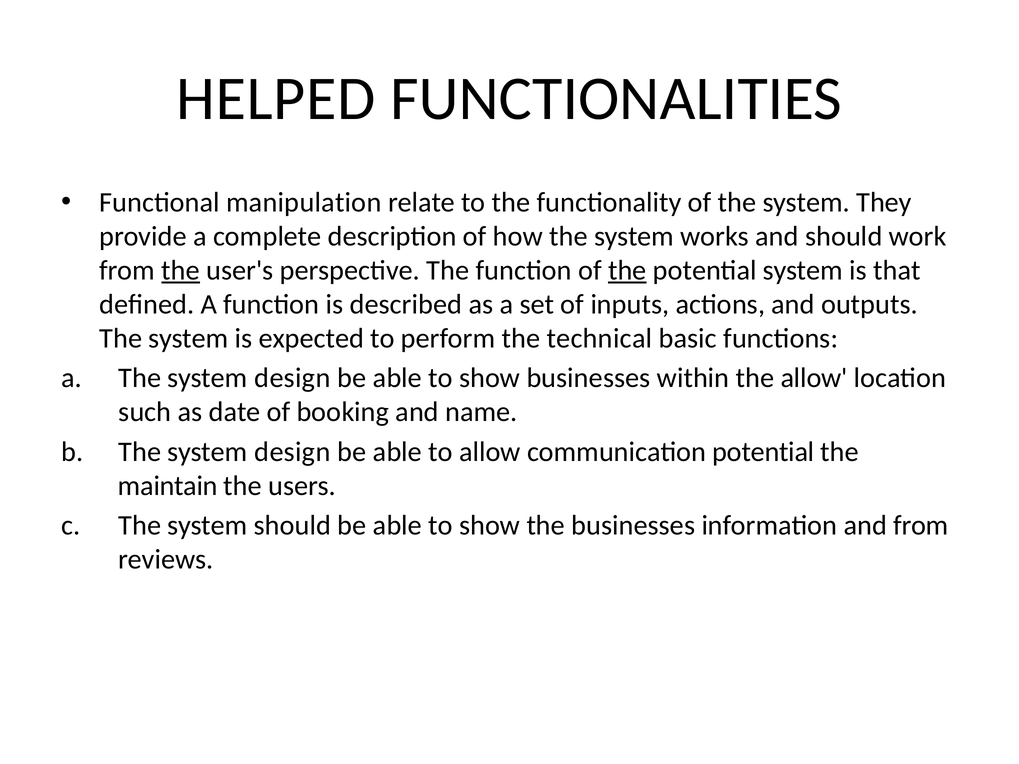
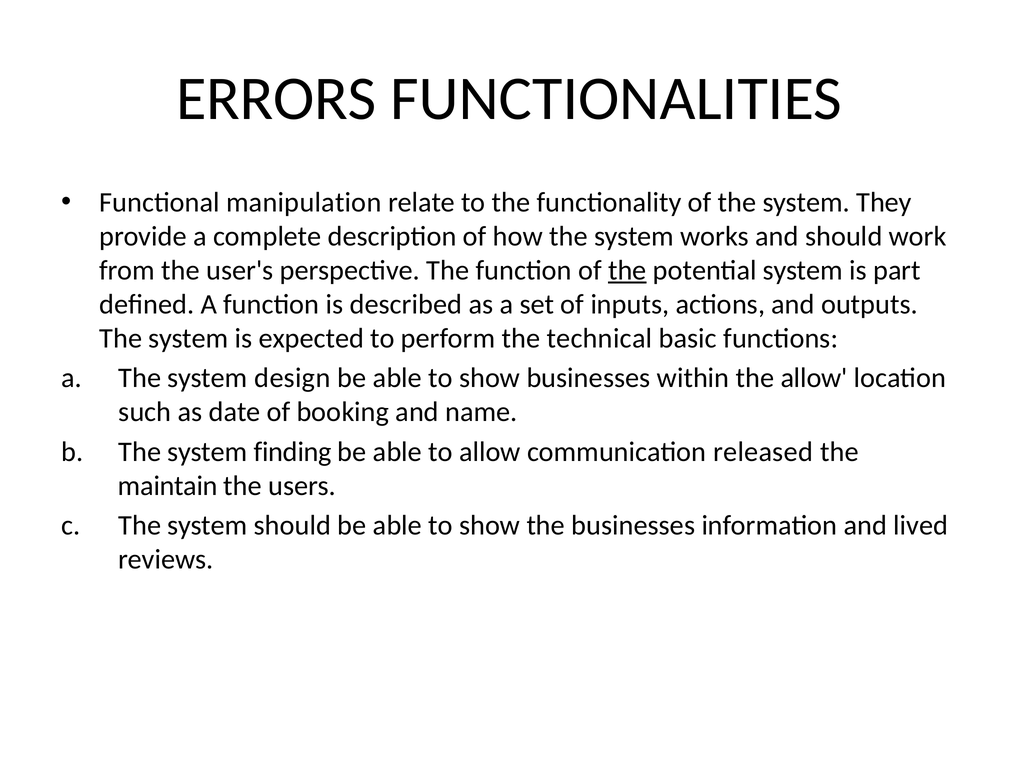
HELPED: HELPED -> ERRORS
the at (181, 270) underline: present -> none
that: that -> part
design at (292, 452): design -> finding
communication potential: potential -> released
and from: from -> lived
